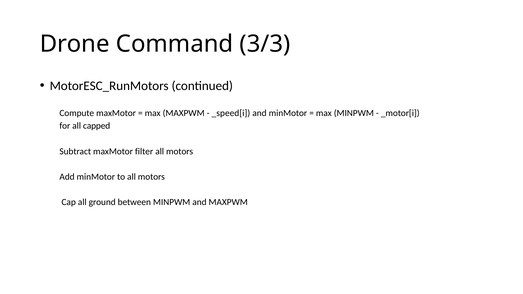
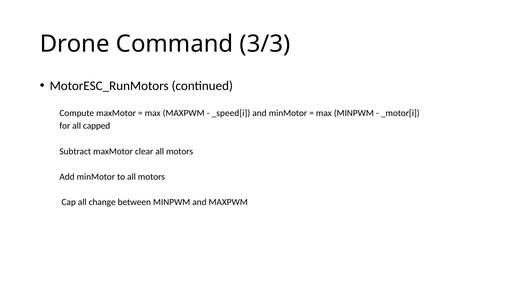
filter: filter -> clear
ground: ground -> change
